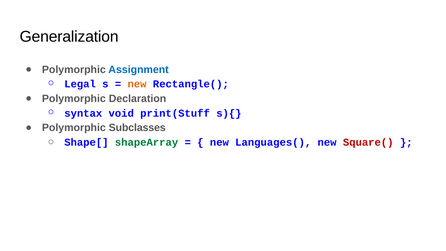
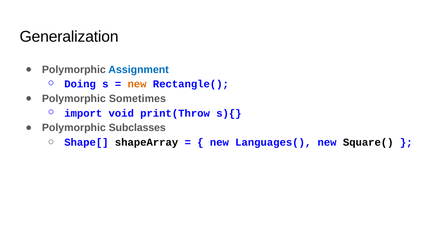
Legal: Legal -> Doing
Declaration: Declaration -> Sometimes
syntax: syntax -> import
print(Stuff: print(Stuff -> print(Throw
shapeArray colour: green -> black
Square( colour: red -> black
